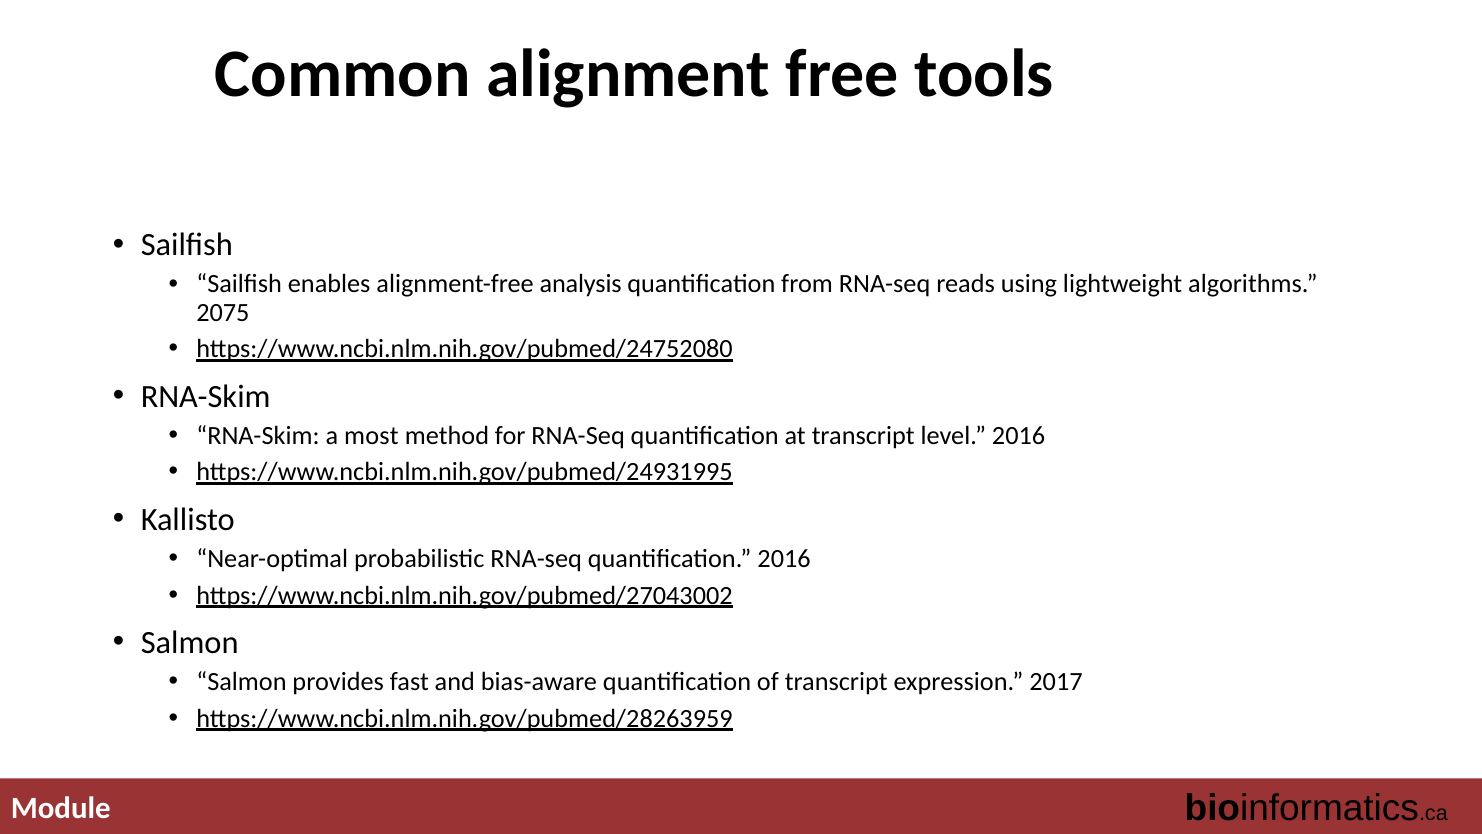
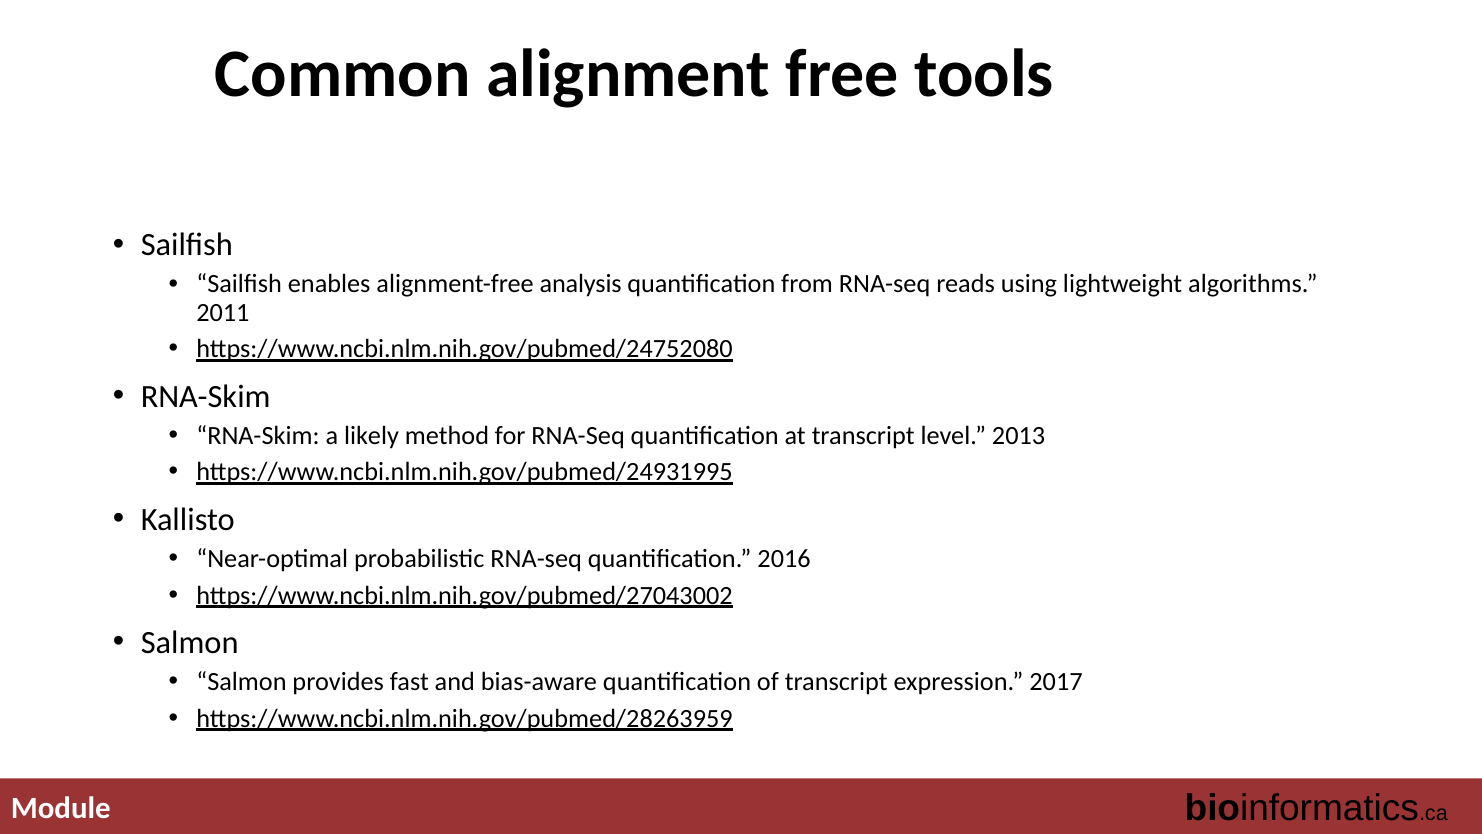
2075: 2075 -> 2011
most: most -> likely
level 2016: 2016 -> 2013
